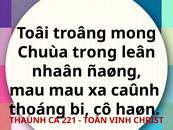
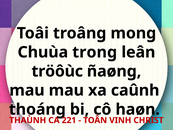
nhaân: nhaân -> tröôùc
